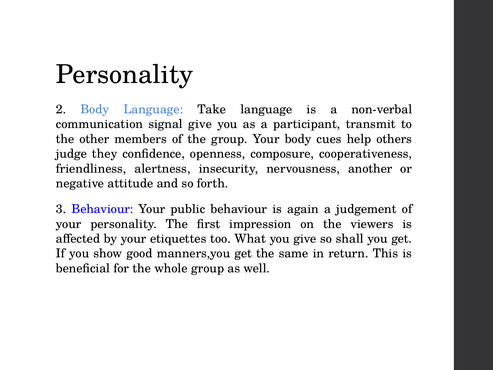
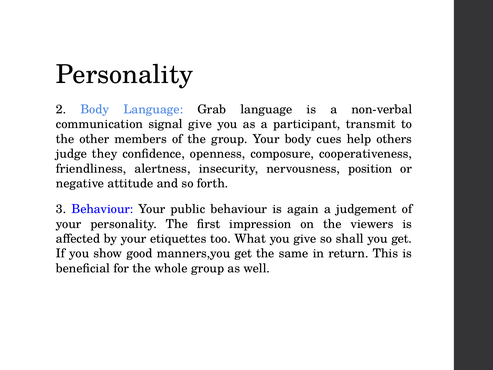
Take: Take -> Grab
another: another -> position
